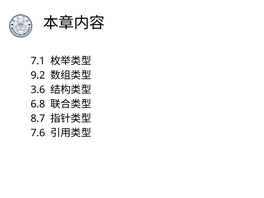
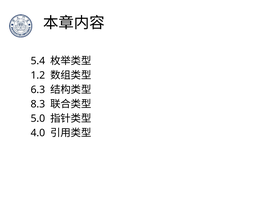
7.1: 7.1 -> 5.4
9.2: 9.2 -> 1.2
3.6: 3.6 -> 6.3
6.8: 6.8 -> 8.3
8.7: 8.7 -> 5.0
7.6: 7.6 -> 4.0
